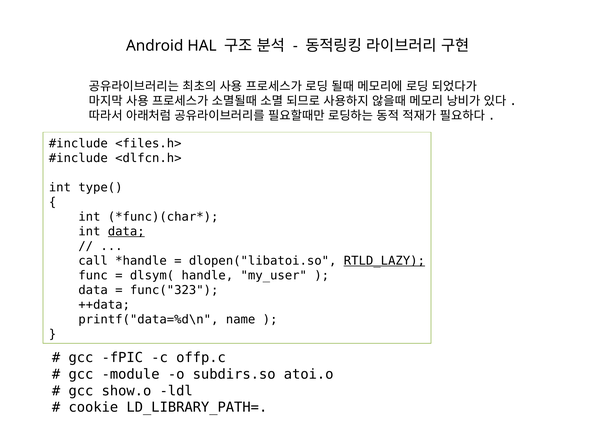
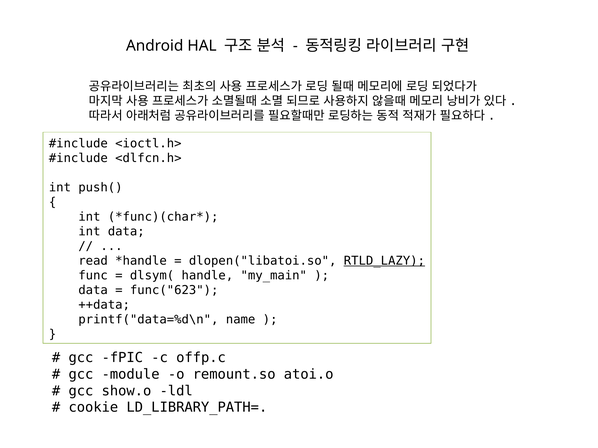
<files.h>: <files.h> -> <ioctl.h>
type(: type( -> push(
data at (126, 232) underline: present -> none
call: call -> read
my_user: my_user -> my_main
func("323: func("323 -> func("623
subdirs.so: subdirs.so -> remount.so
